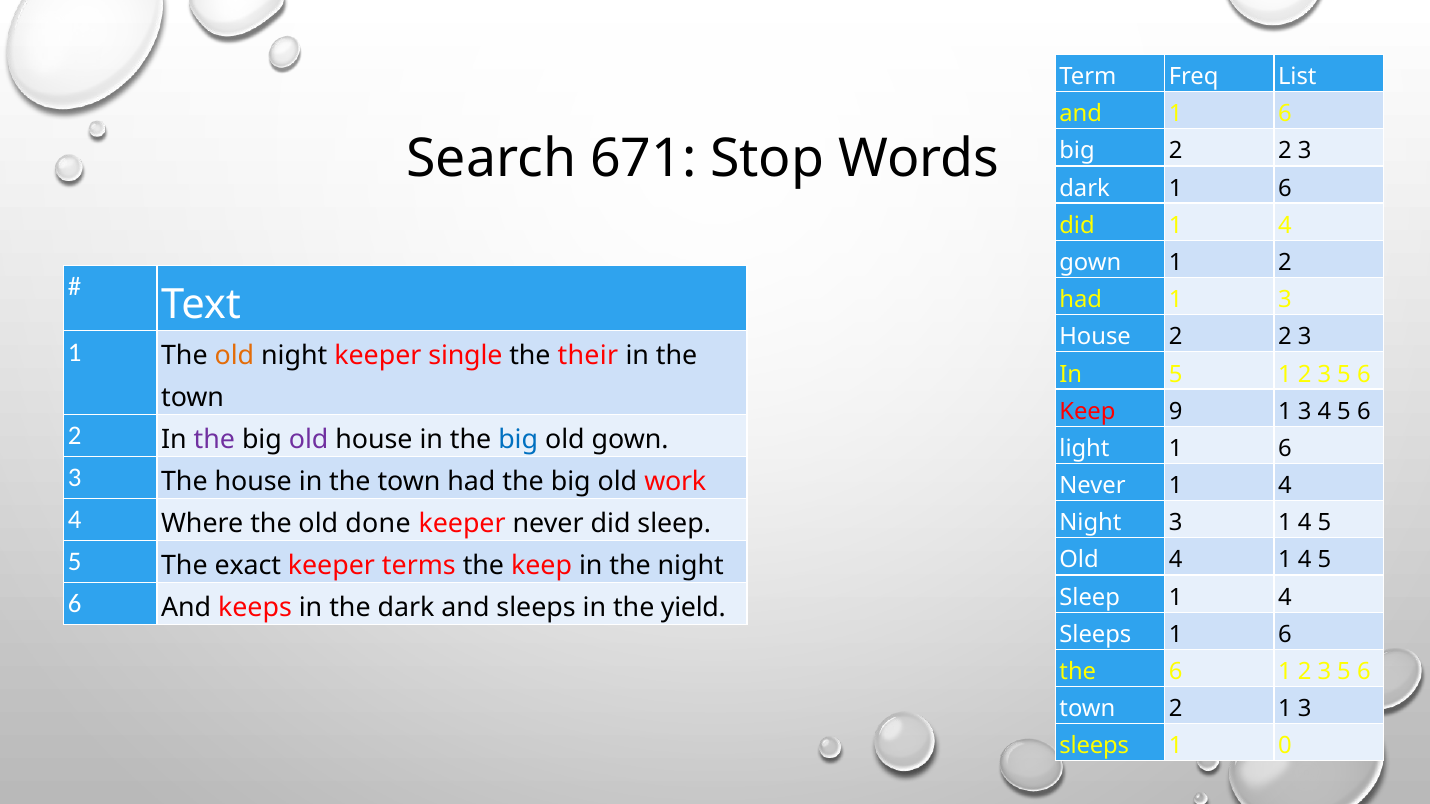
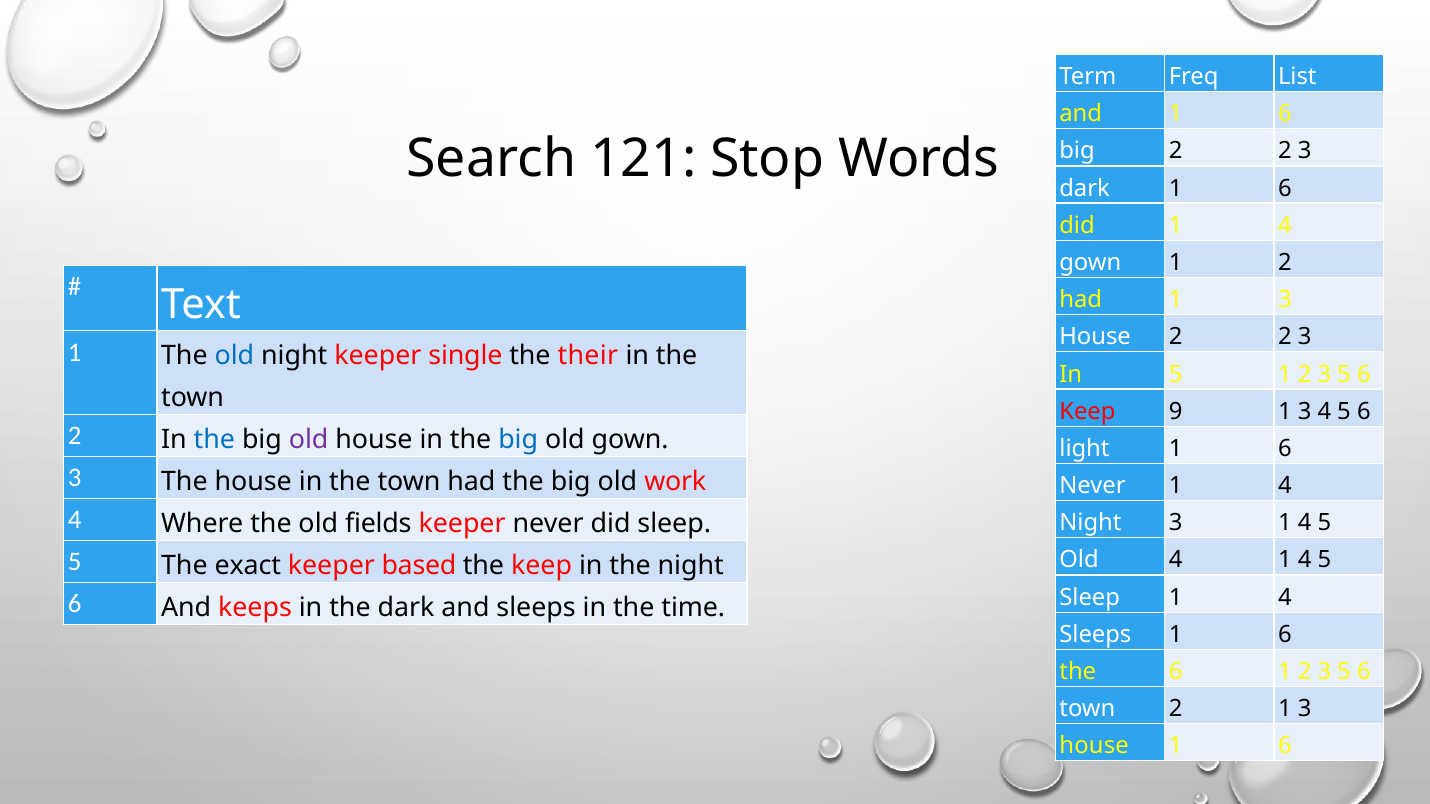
671: 671 -> 121
old at (234, 356) colour: orange -> blue
the at (214, 440) colour: purple -> blue
done: done -> fields
terms: terms -> based
yield: yield -> time
sleeps at (1094, 746): sleeps -> house
0 at (1285, 746): 0 -> 6
